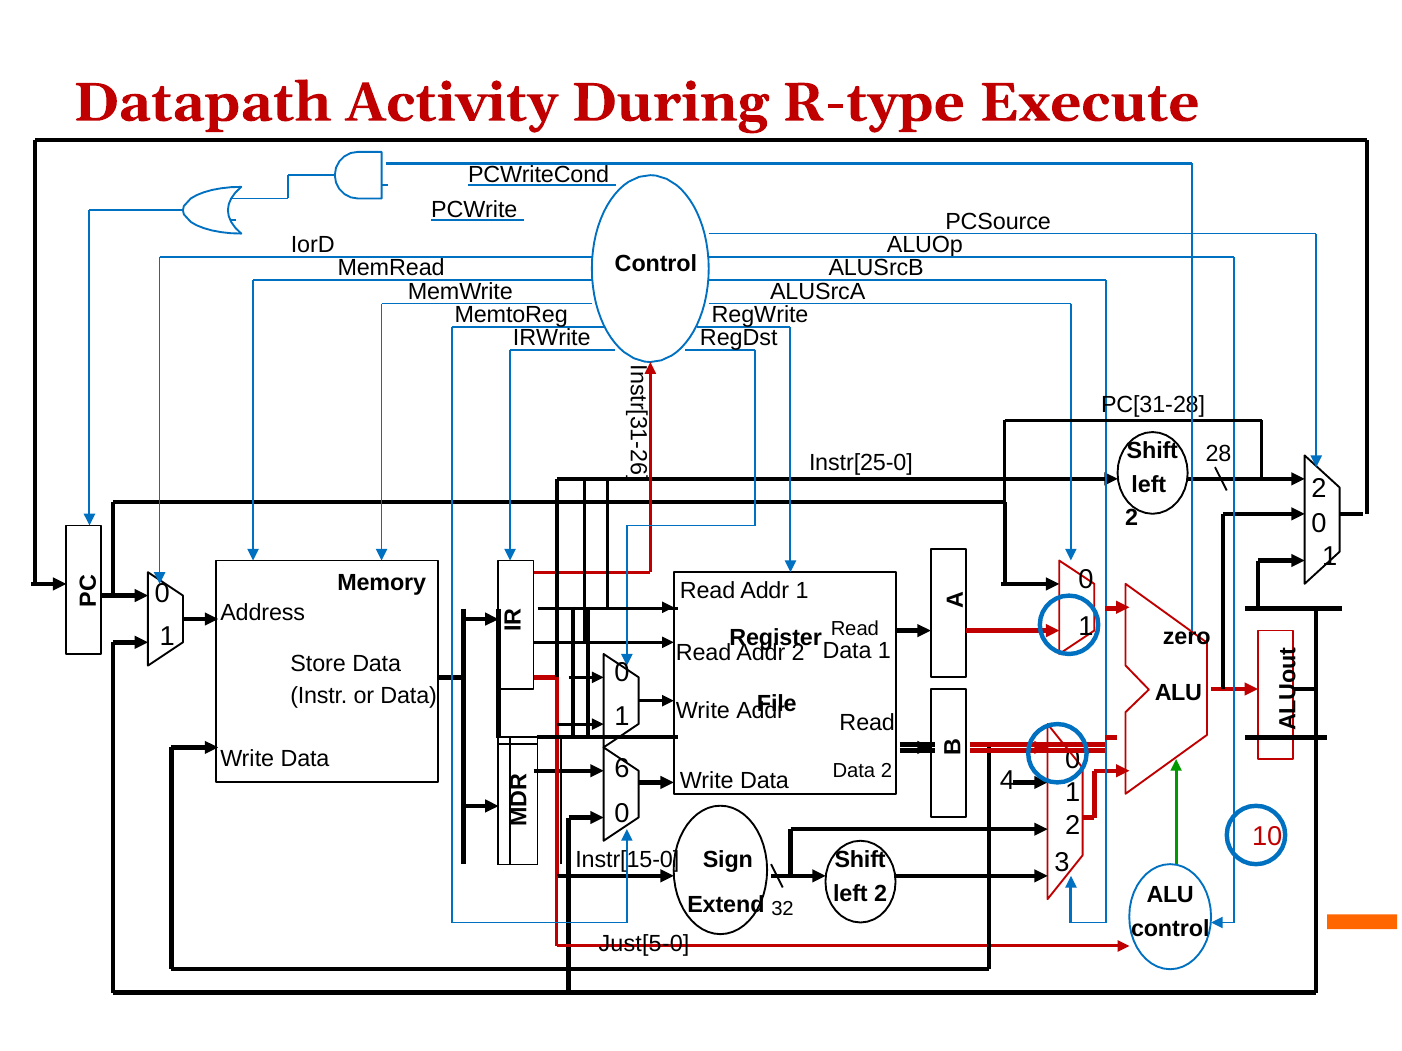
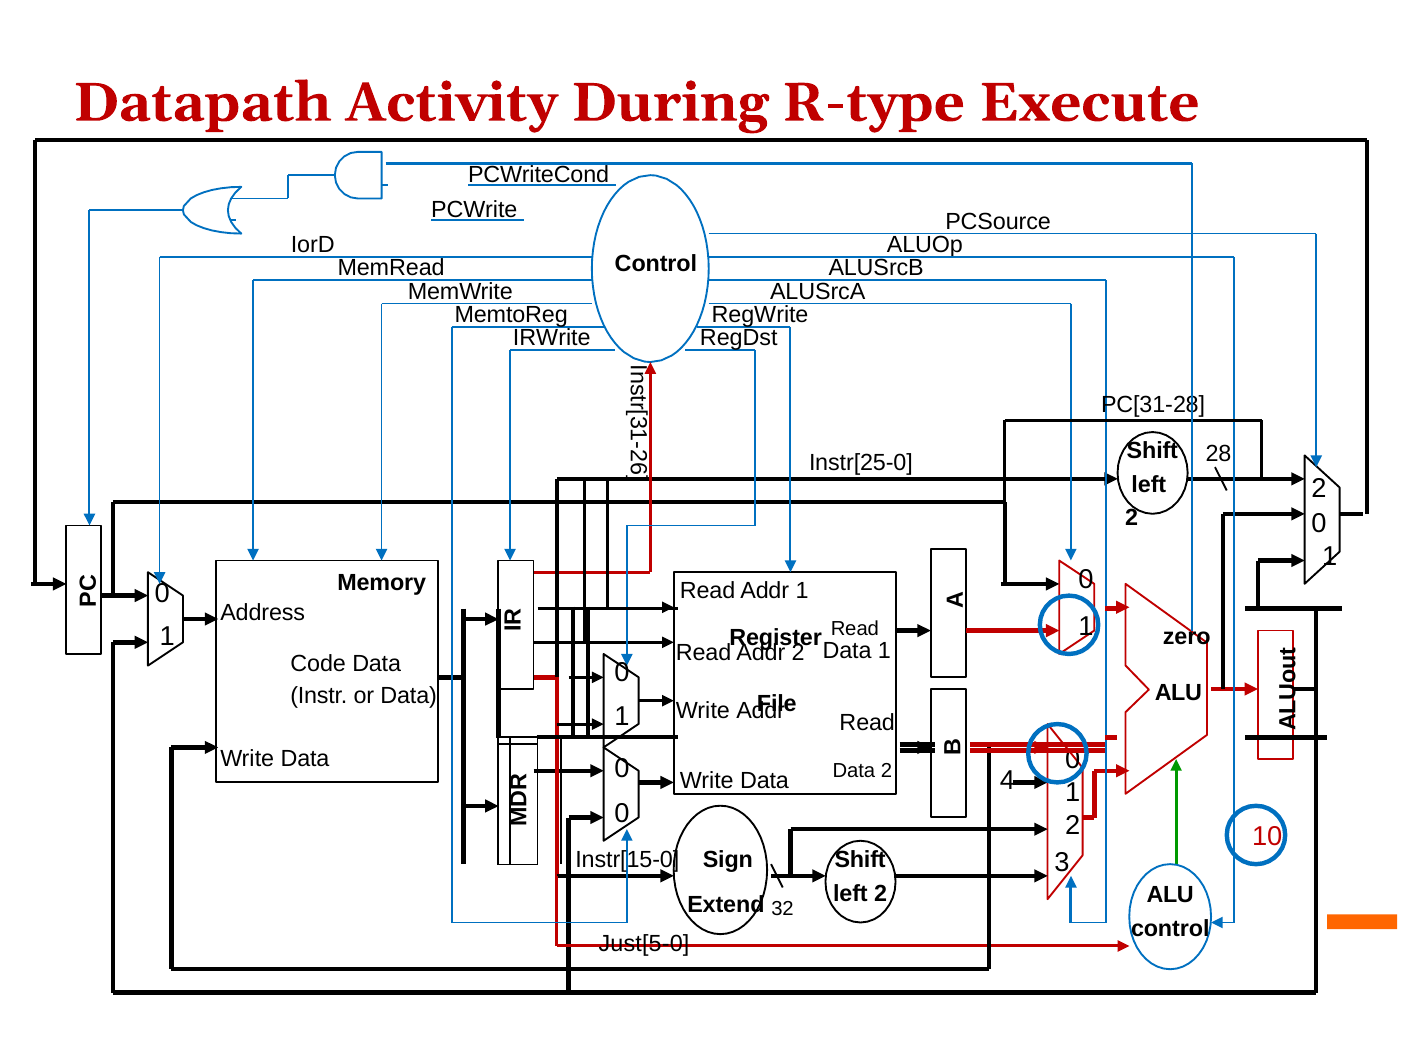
Store: Store -> Code
6 at (622, 769): 6 -> 0
